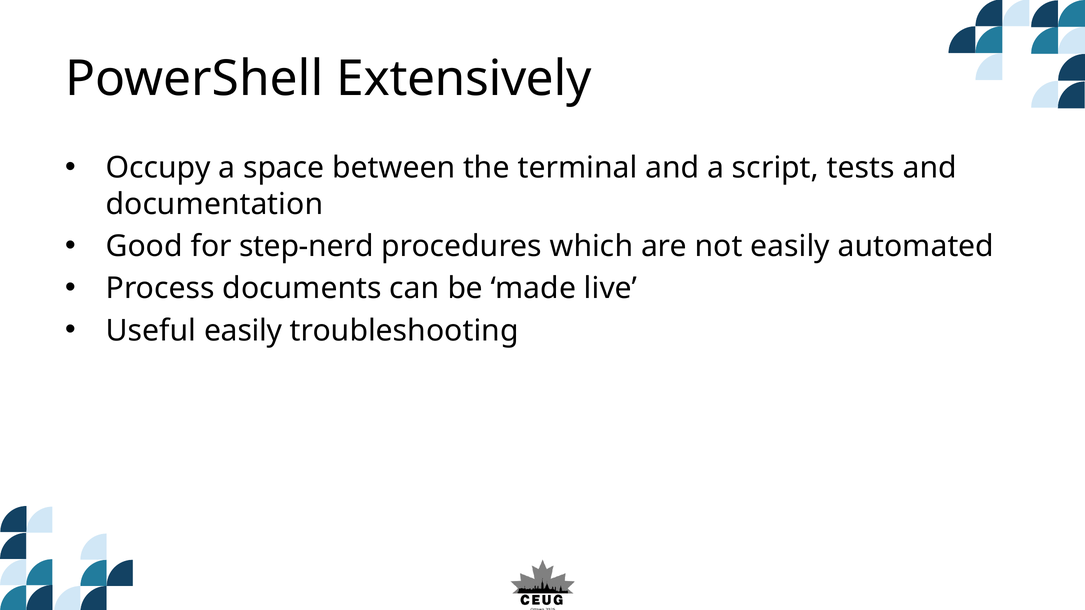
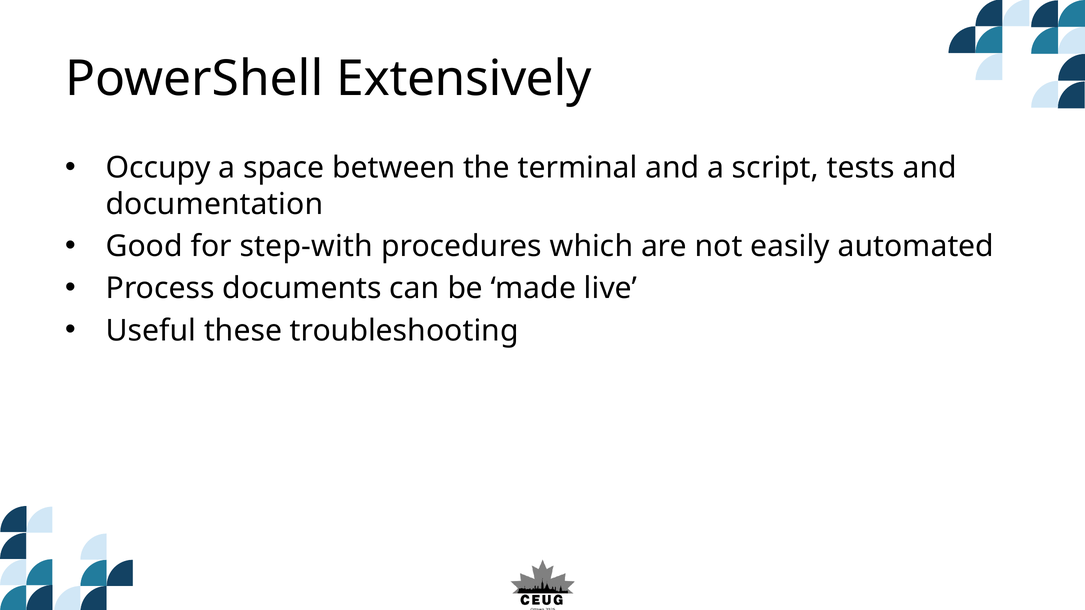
step-nerd: step-nerd -> step-with
Useful easily: easily -> these
